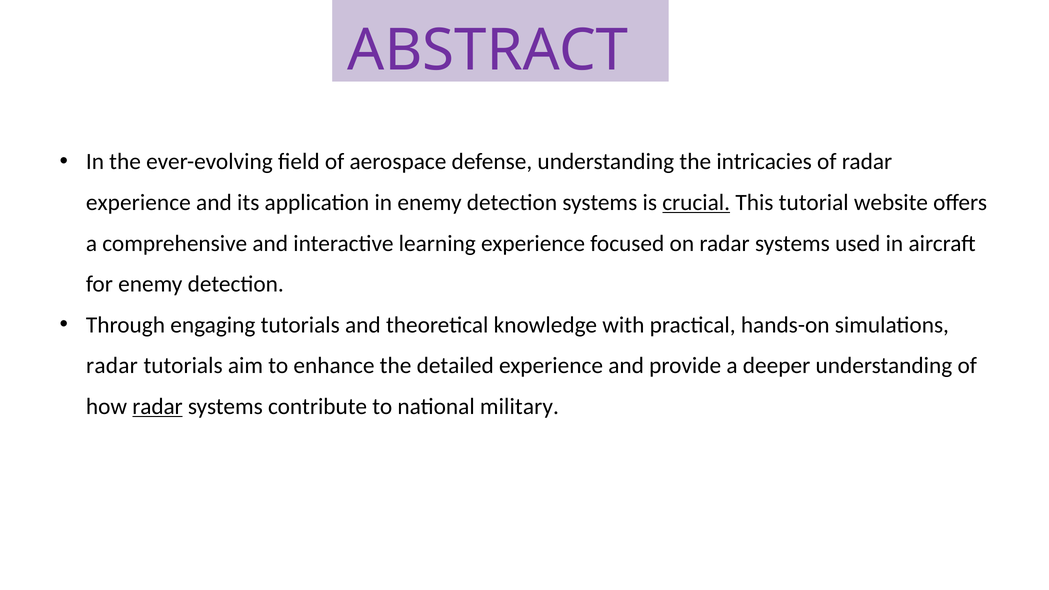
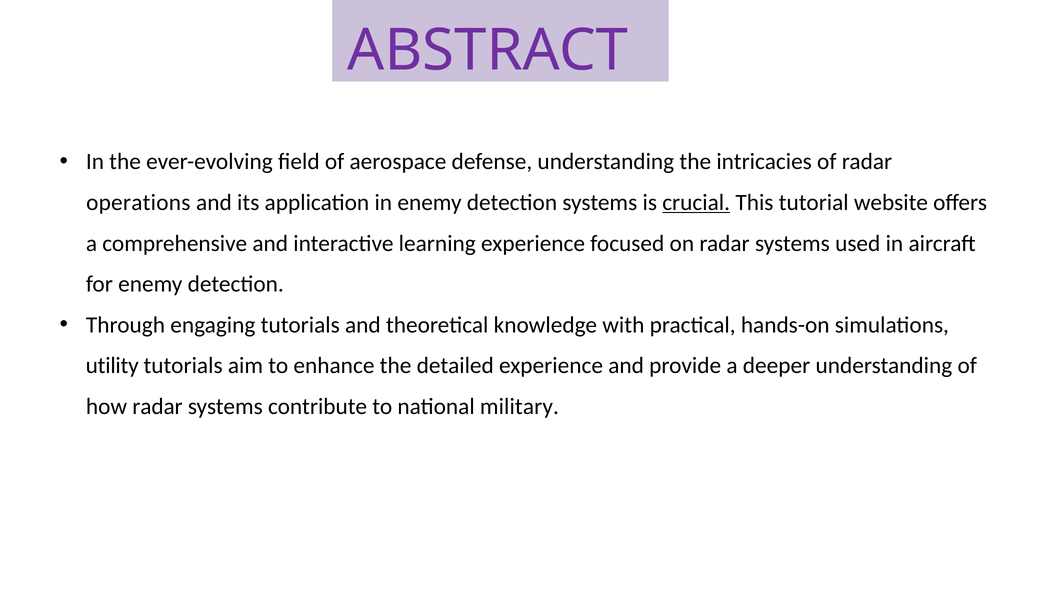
experience at (138, 203): experience -> operations
radar at (112, 366): radar -> utility
radar at (158, 407) underline: present -> none
